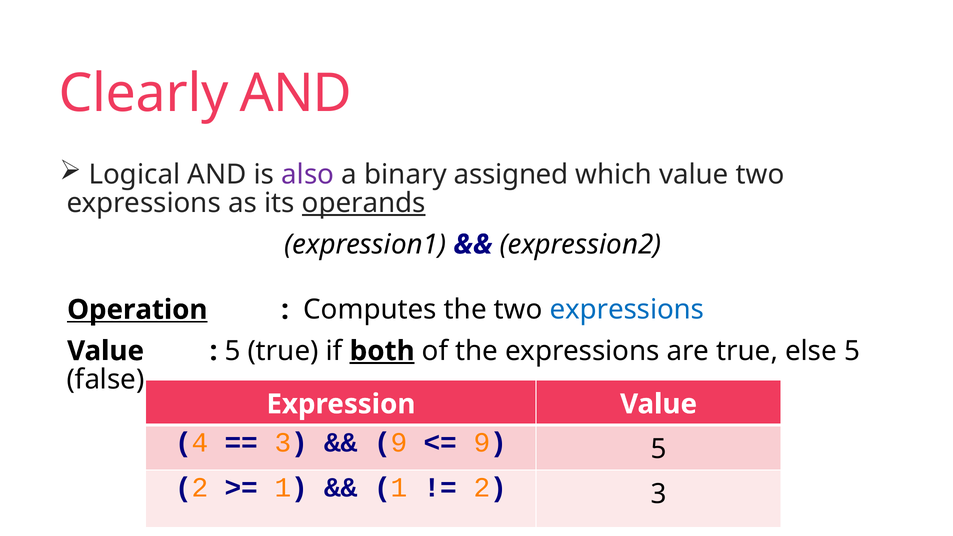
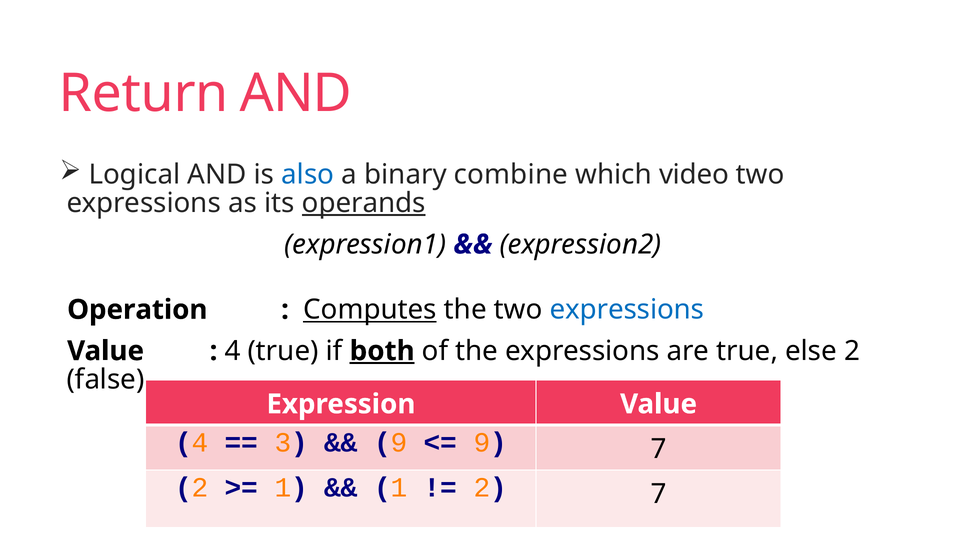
Clearly: Clearly -> Return
also colour: purple -> blue
assigned: assigned -> combine
which value: value -> video
Operation underline: present -> none
Computes underline: none -> present
5 at (233, 351): 5 -> 4
else 5: 5 -> 2
9 5: 5 -> 7
2 3: 3 -> 7
